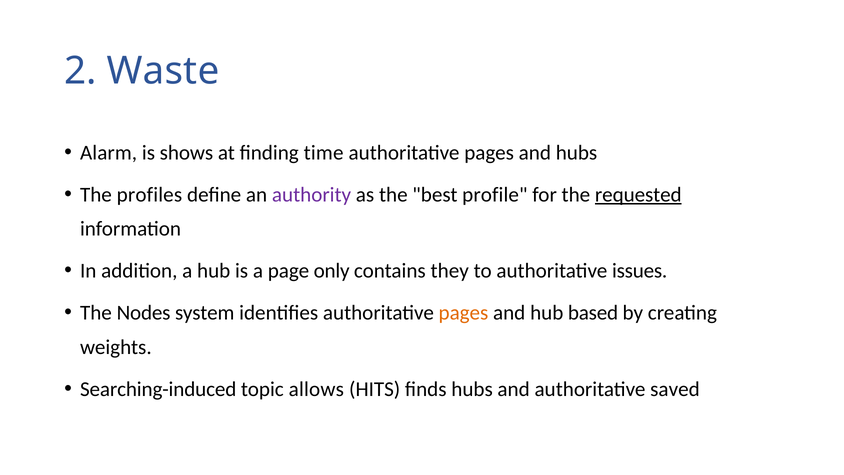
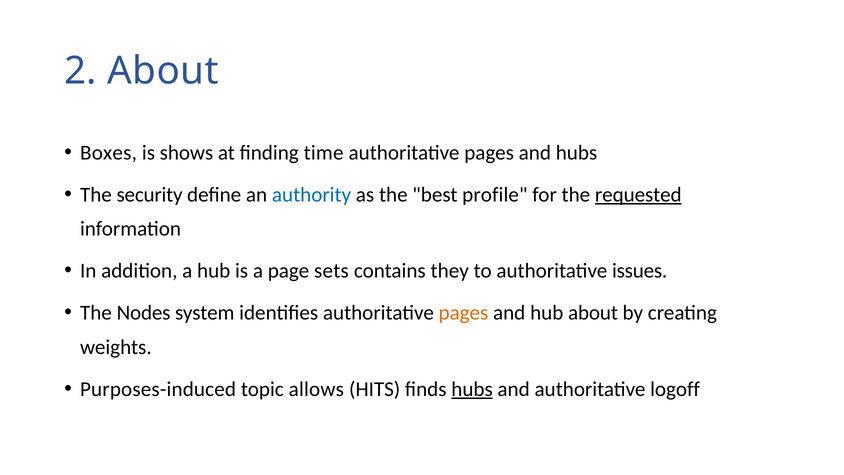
2 Waste: Waste -> About
Alarm: Alarm -> Boxes
profiles: profiles -> security
authority colour: purple -> blue
only: only -> sets
hub based: based -> about
Searching-induced: Searching-induced -> Purposes-induced
hubs at (472, 389) underline: none -> present
saved: saved -> logoff
